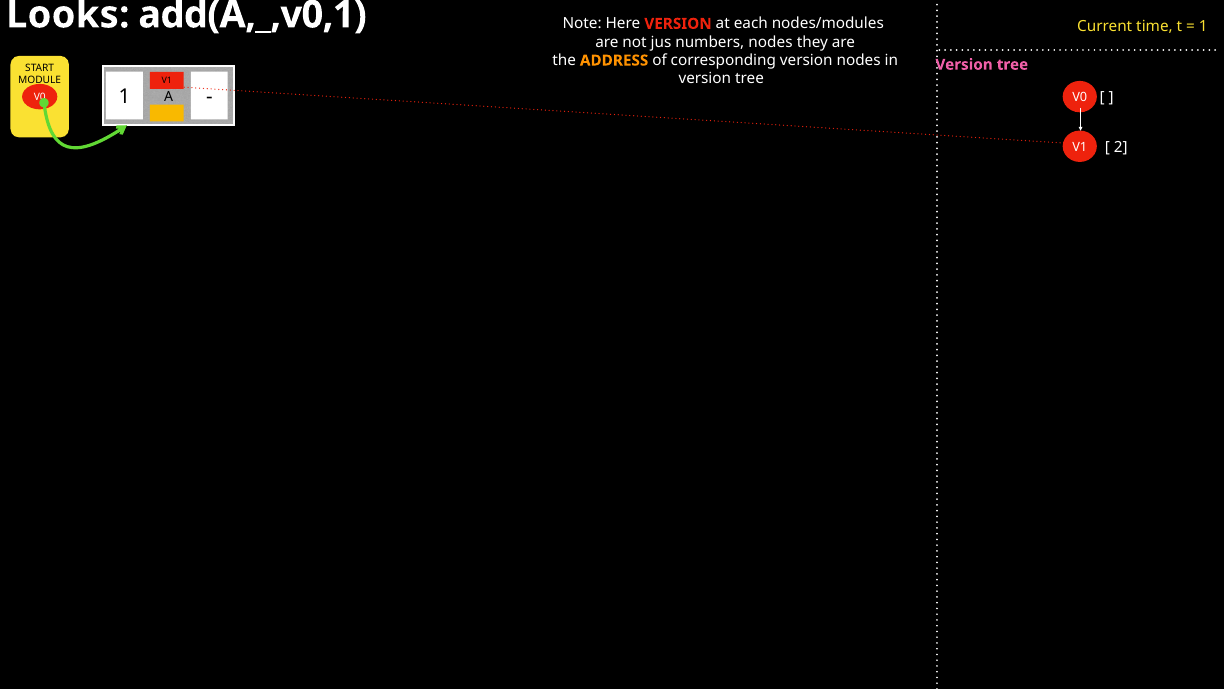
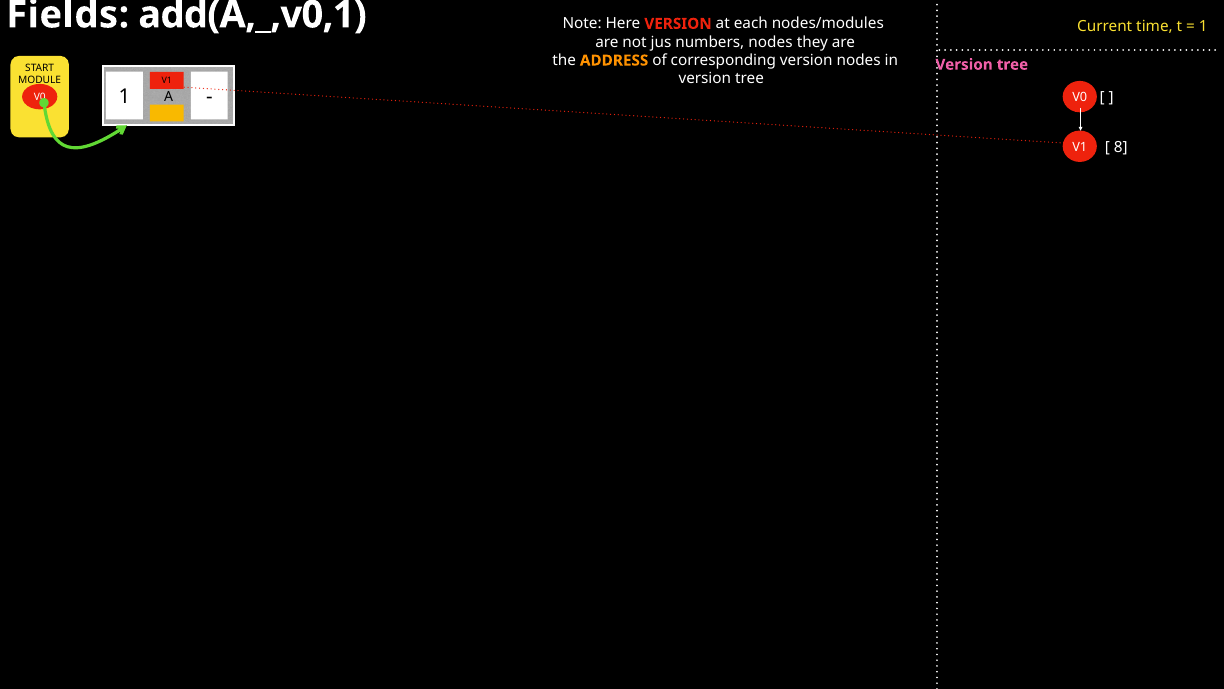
Looks: Looks -> Fields
2: 2 -> 8
